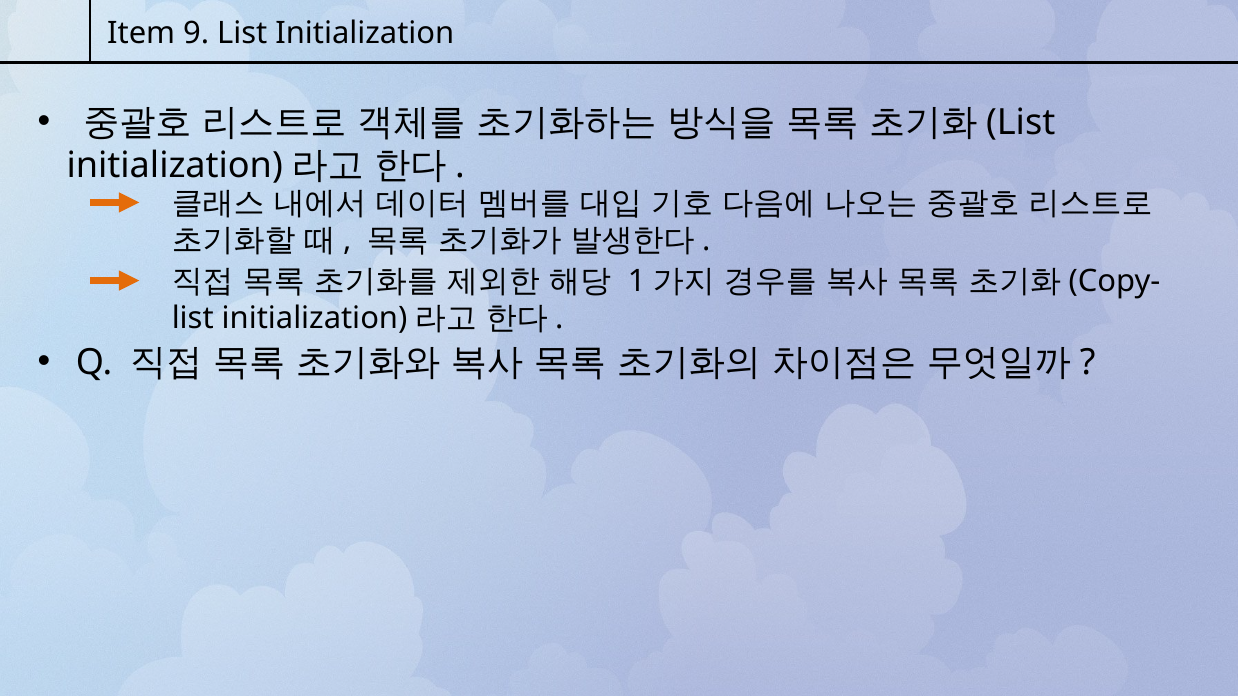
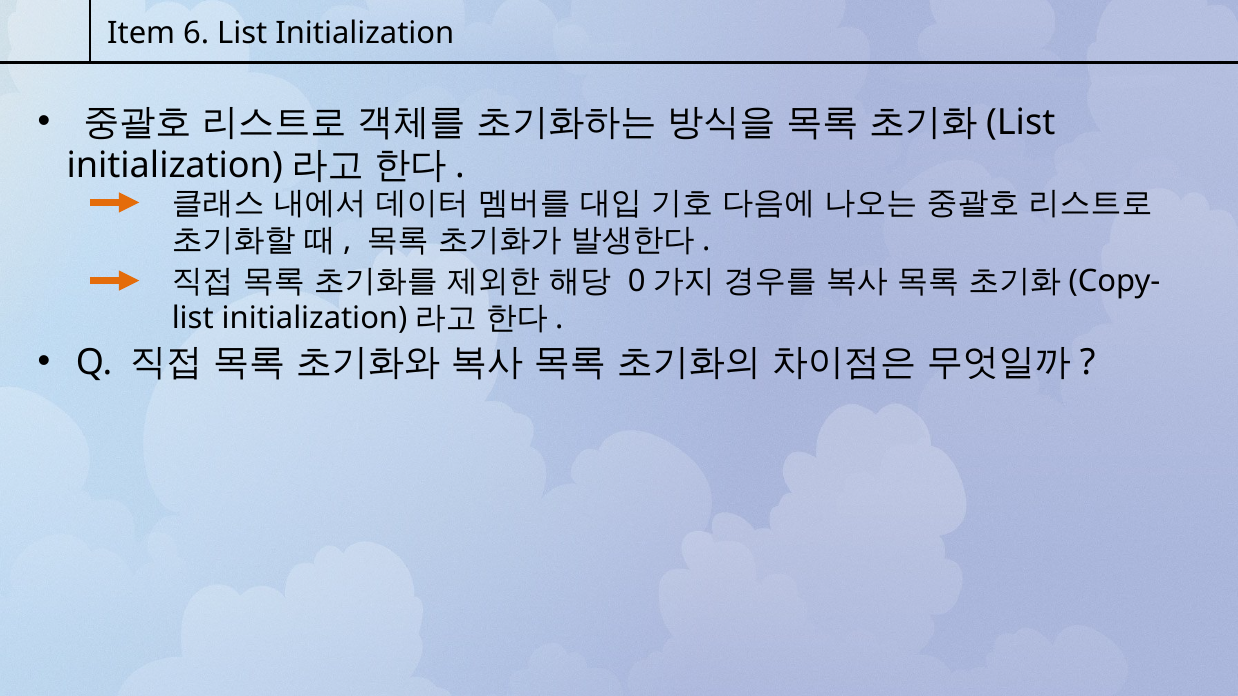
9: 9 -> 6
1: 1 -> 0
